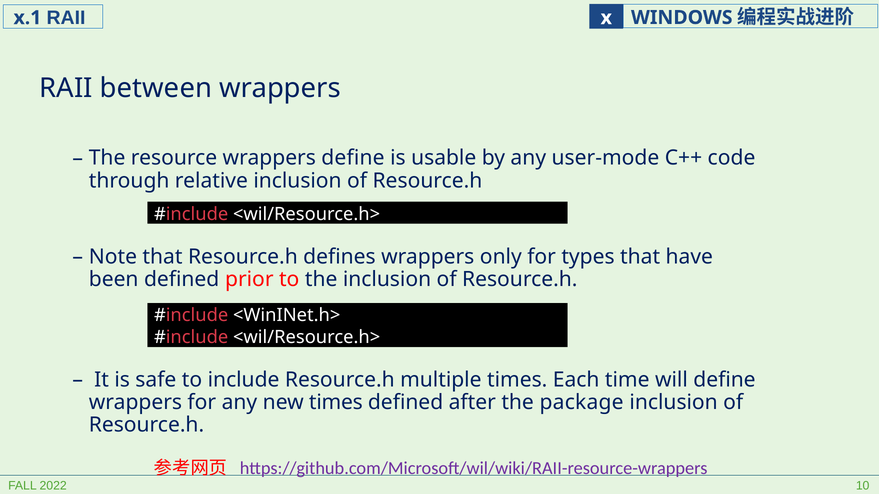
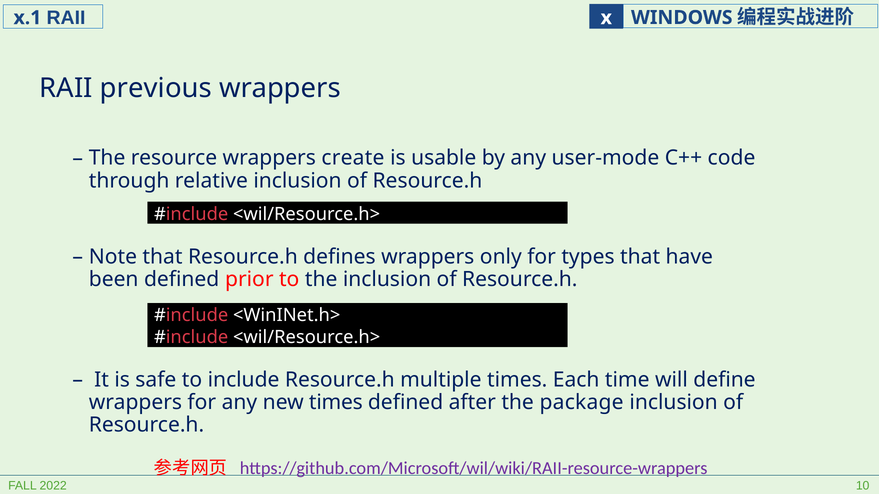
between: between -> previous
wrappers define: define -> create
